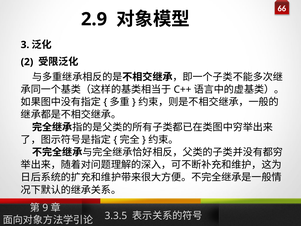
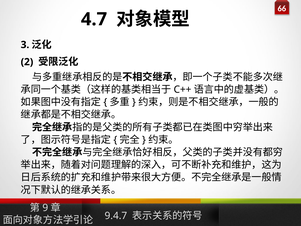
2.9: 2.9 -> 4.7
3.3.5: 3.3.5 -> 9.4.7
